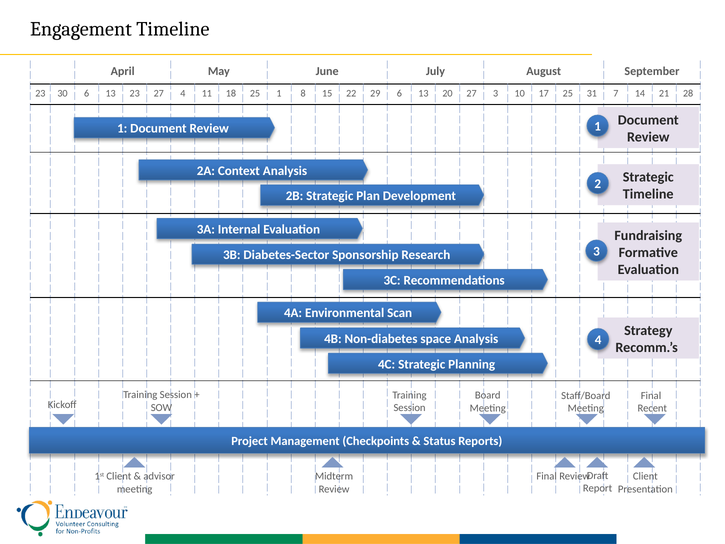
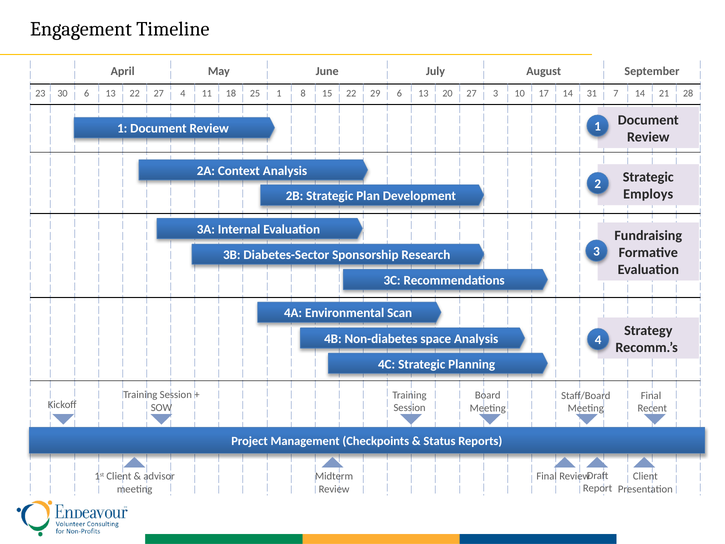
13 23: 23 -> 22
17 25: 25 -> 14
Timeline at (648, 194): Timeline -> Employs
